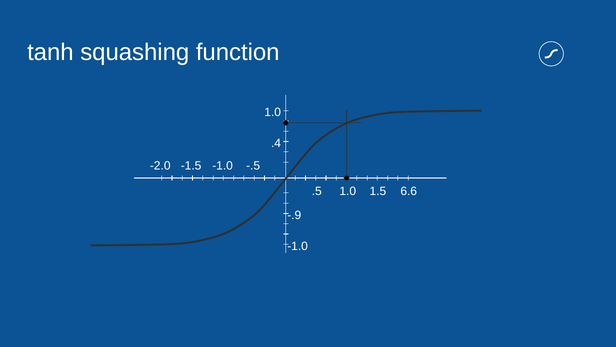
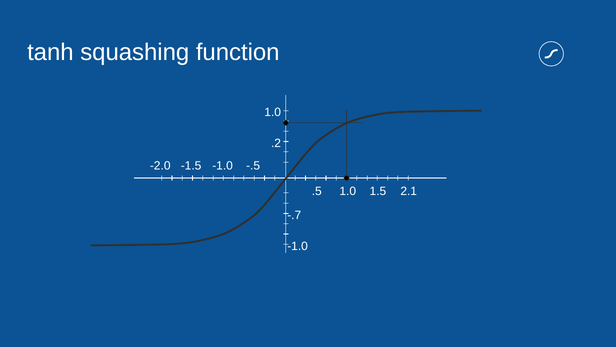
.4: .4 -> .2
6.6: 6.6 -> 2.1
-.9: -.9 -> -.7
